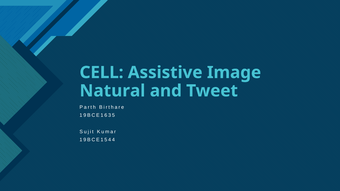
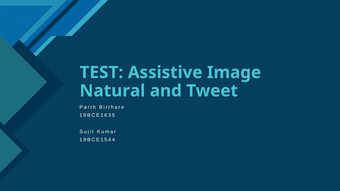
CELL: CELL -> TEST
